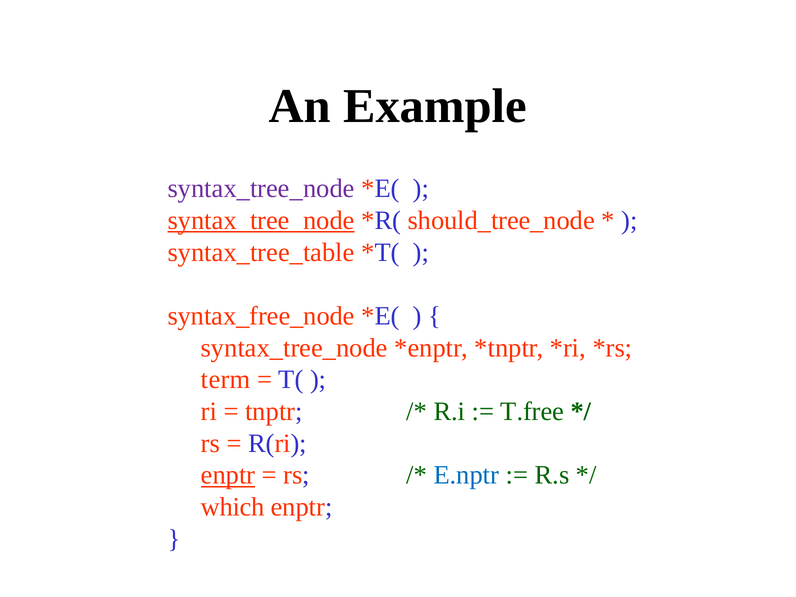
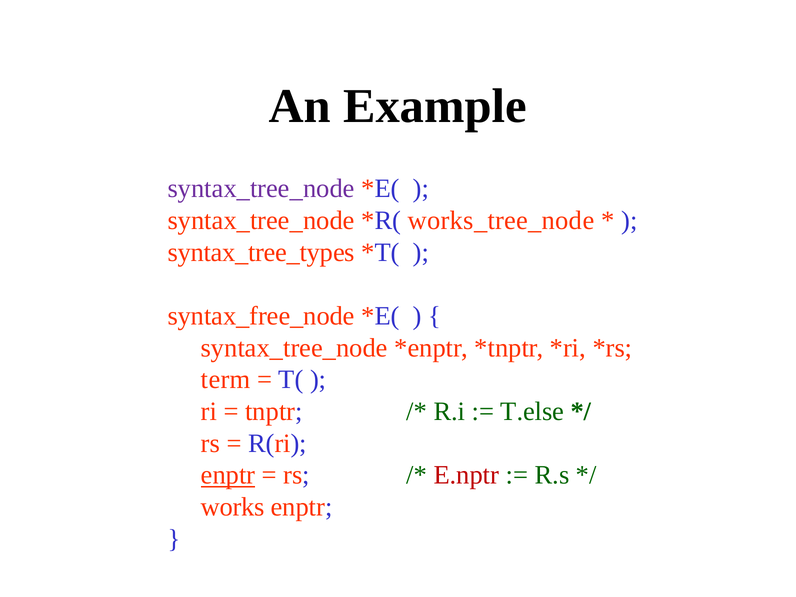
syntax_tree_node at (261, 220) underline: present -> none
should_tree_node: should_tree_node -> works_tree_node
syntax_tree_table: syntax_tree_table -> syntax_tree_types
T.free: T.free -> T.else
E.nptr colour: blue -> red
which: which -> works
